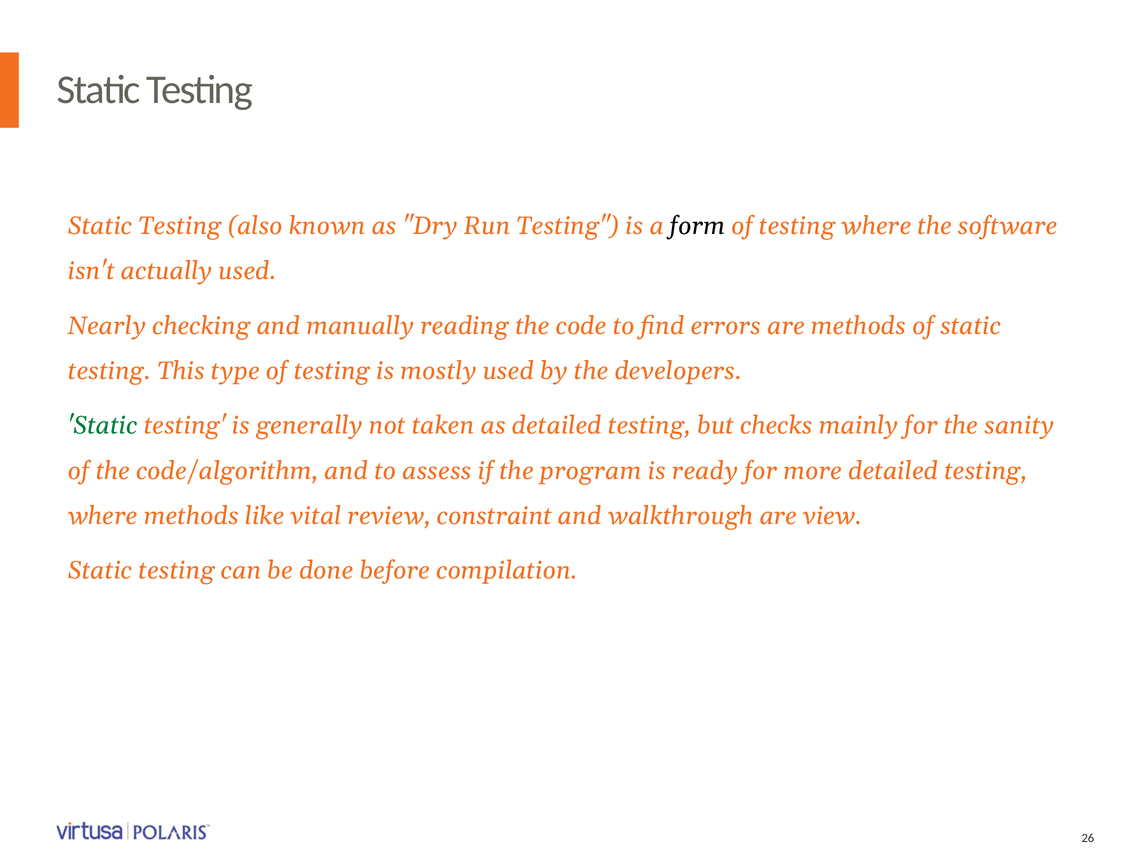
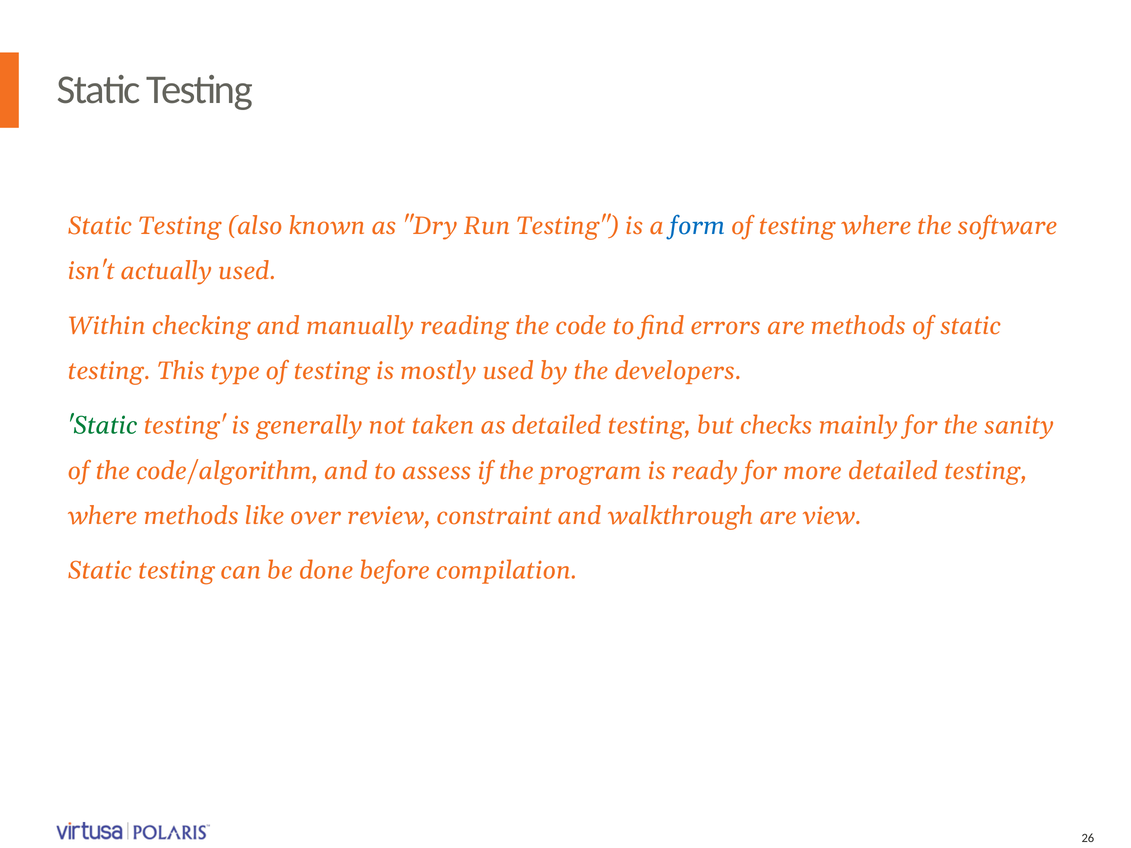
form colour: black -> blue
Nearly: Nearly -> Within
vital: vital -> over
